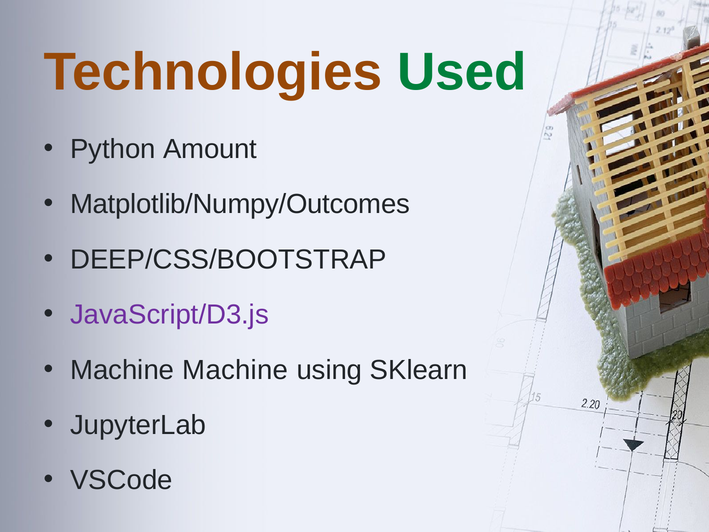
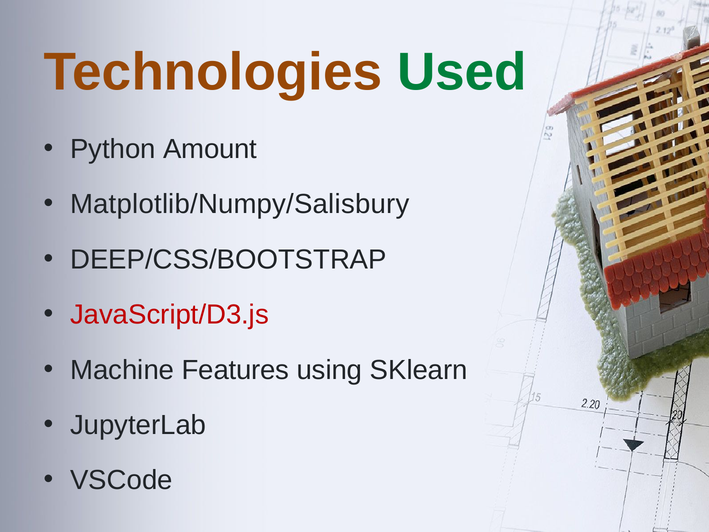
Matplotlib/Numpy/Outcomes: Matplotlib/Numpy/Outcomes -> Matplotlib/Numpy/Salisbury
JavaScript/D3.js colour: purple -> red
Machine Machine: Machine -> Features
